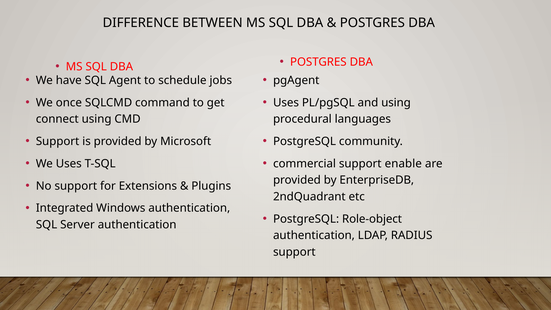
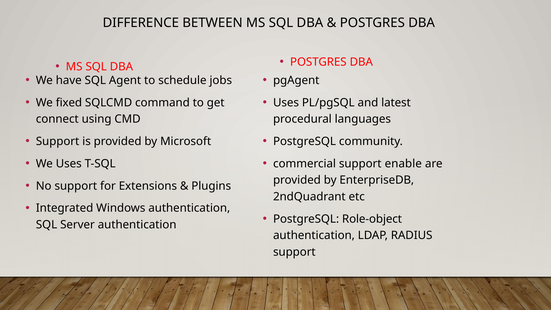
once: once -> fixed
and using: using -> latest
